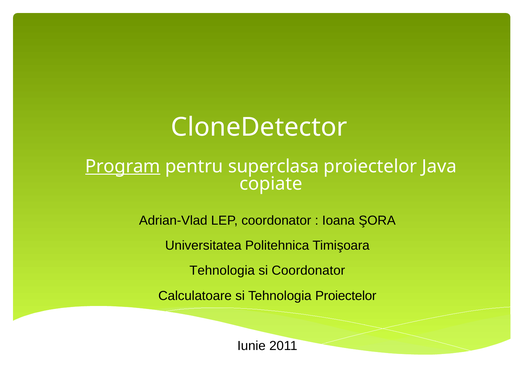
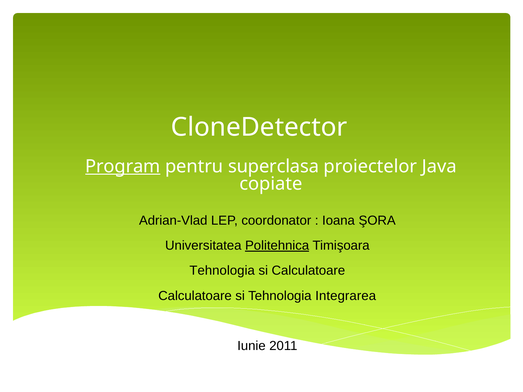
Politehnica underline: none -> present
si Coordonator: Coordonator -> Calculatoare
Tehnologia Proiectelor: Proiectelor -> Integrarea
